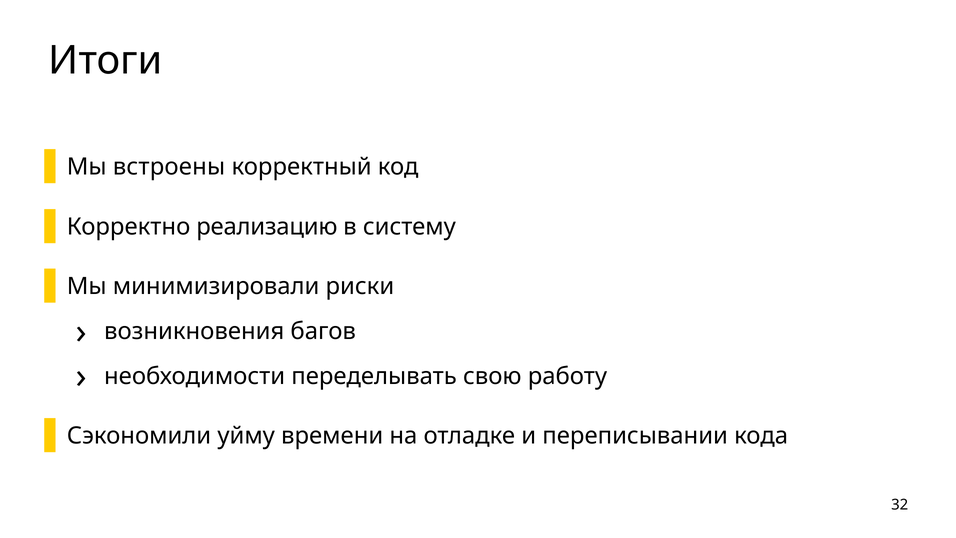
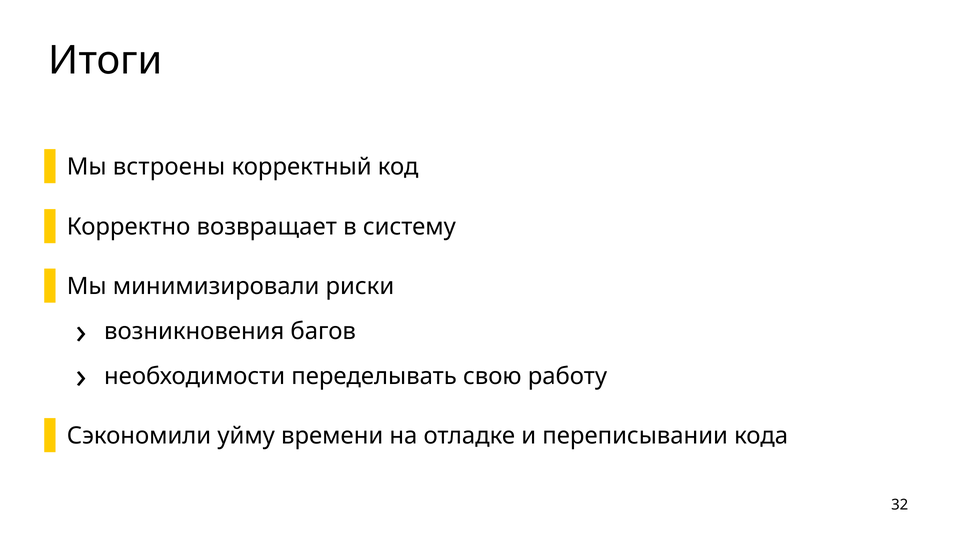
реализацию: реализацию -> возвращает
